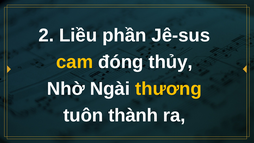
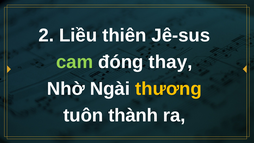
phần: phần -> thiên
cam colour: yellow -> light green
thủy: thủy -> thay
